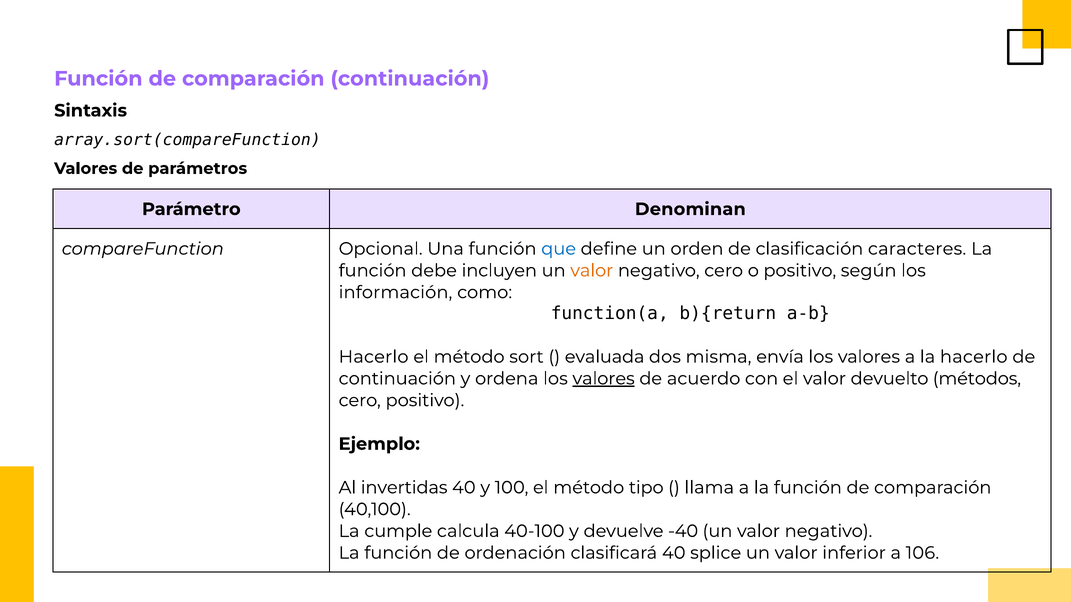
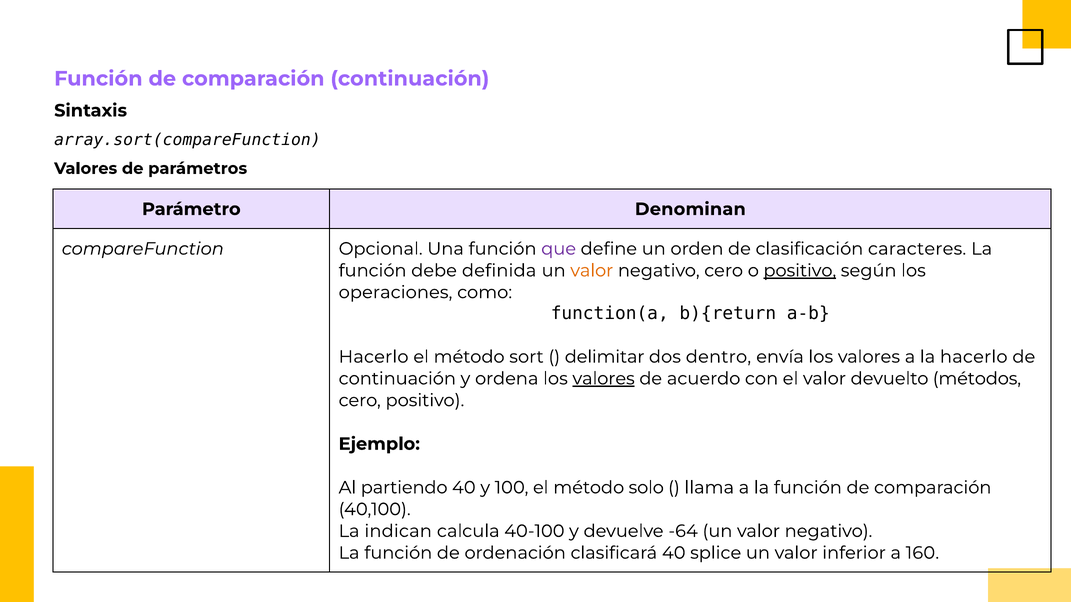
que colour: blue -> purple
incluyen: incluyen -> definida
positivo at (800, 271) underline: none -> present
información: información -> operaciones
evaluada: evaluada -> delimitar
misma: misma -> dentro
invertidas: invertidas -> partiendo
tipo: tipo -> solo
cumple: cumple -> indican
-40: -40 -> -64
106: 106 -> 160
